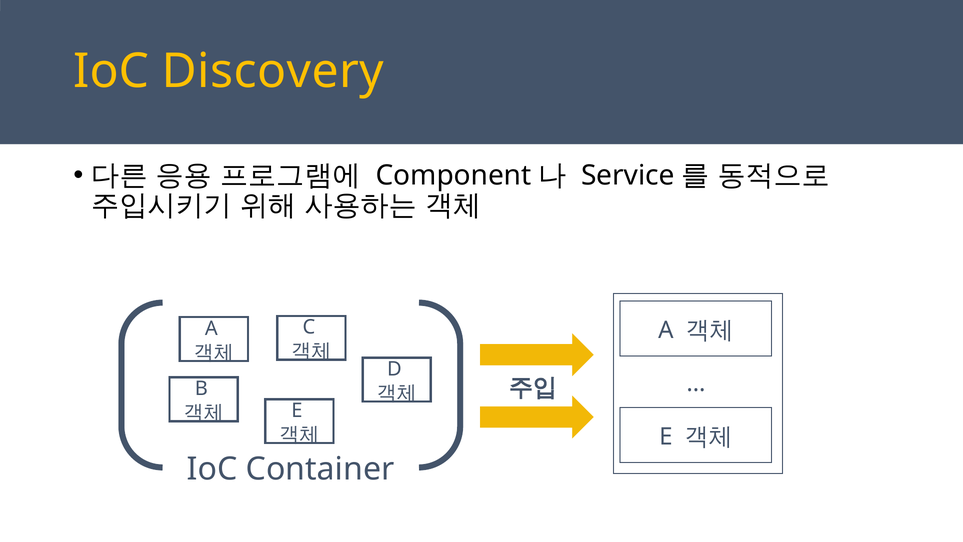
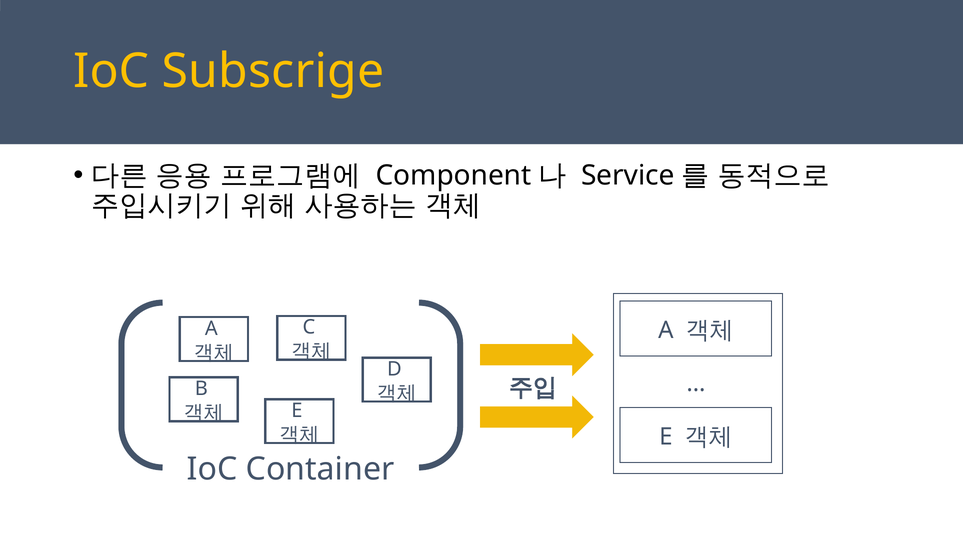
Discovery: Discovery -> Subscrige
